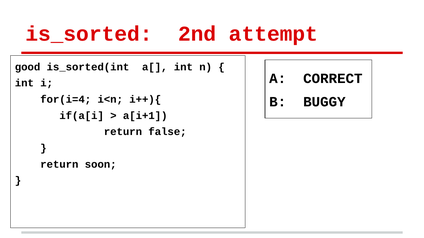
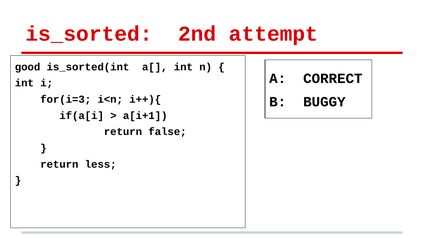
for(i=4: for(i=4 -> for(i=3
soon: soon -> less
